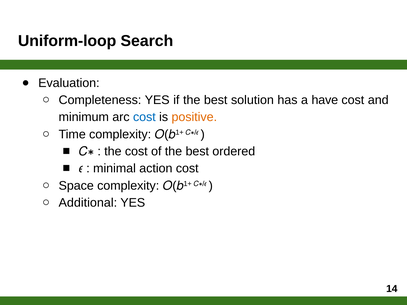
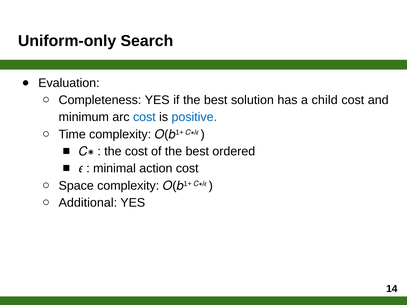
Uniform-loop: Uniform-loop -> Uniform-only
have: have -> child
positive colour: orange -> blue
